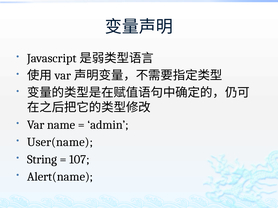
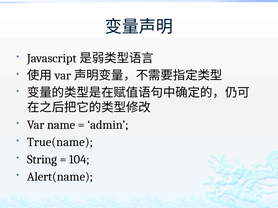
User(name: User(name -> True(name
107: 107 -> 104
